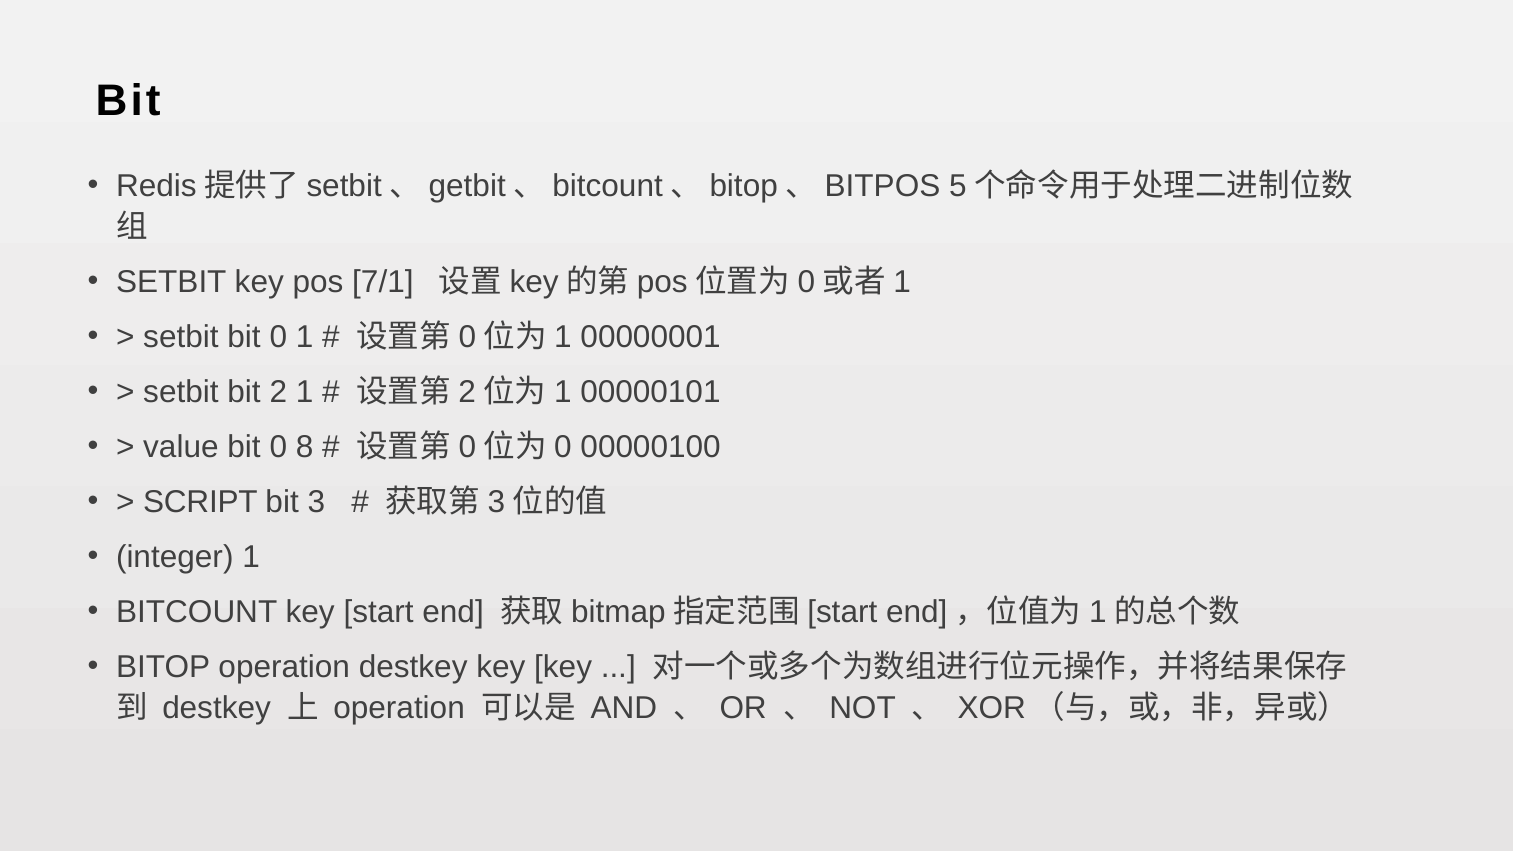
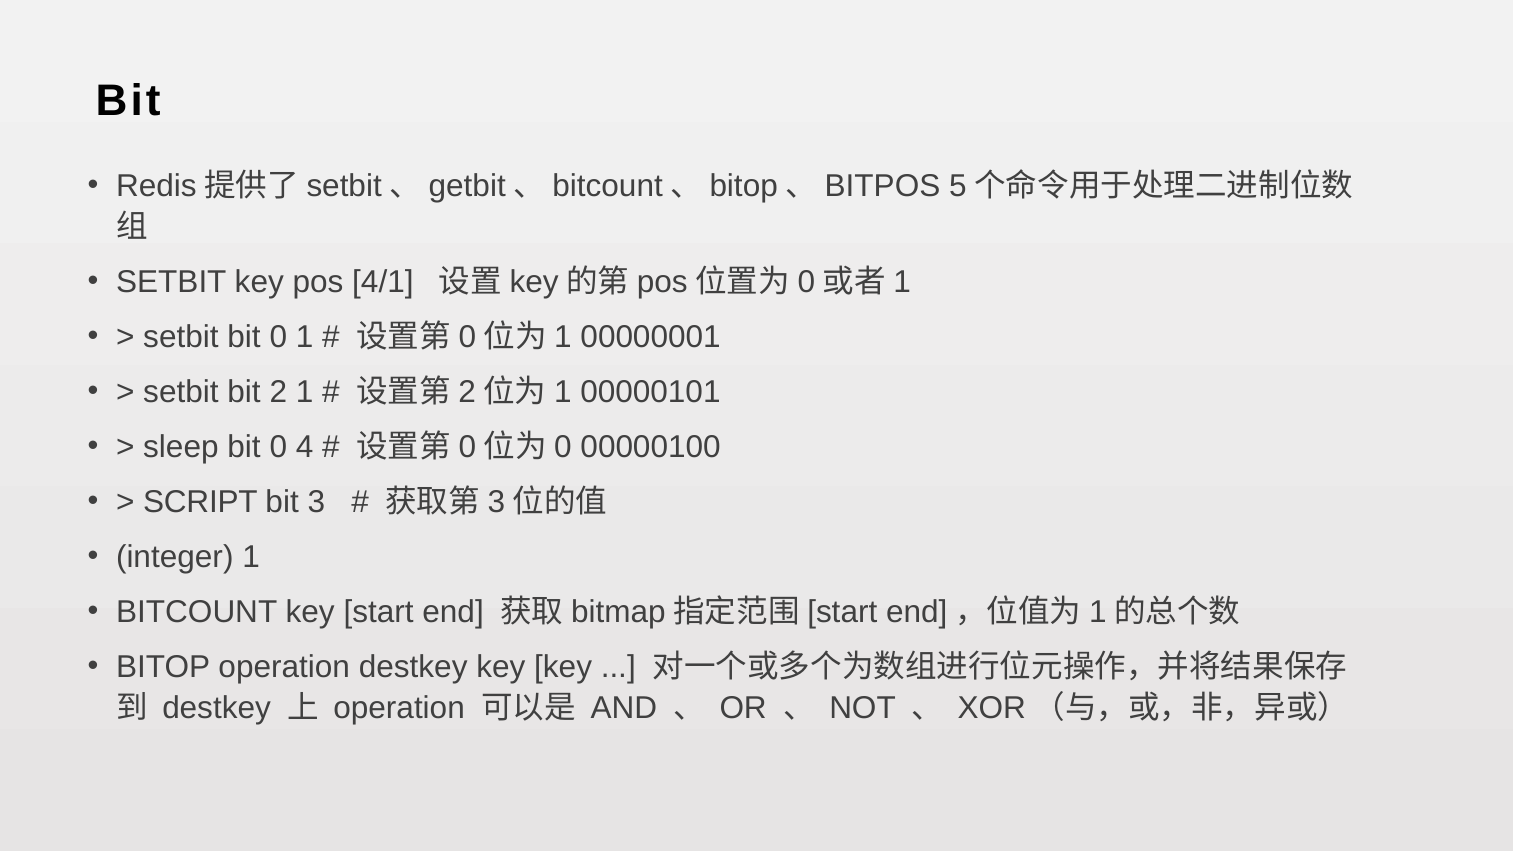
7/1: 7/1 -> 4/1
value: value -> sleep
8: 8 -> 4
